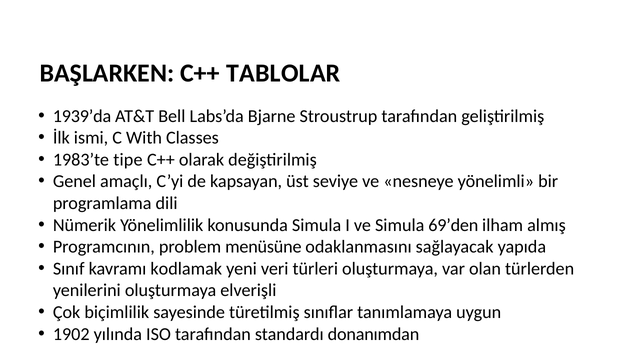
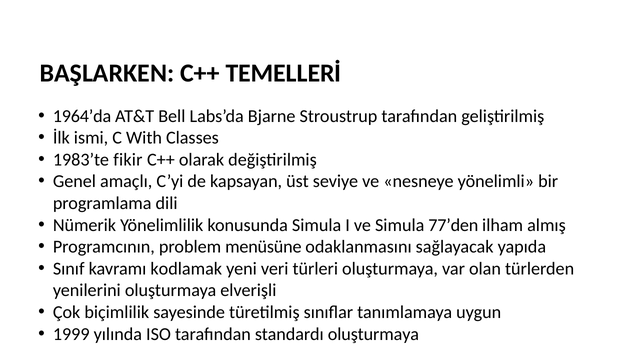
TABLOLAR: TABLOLAR -> TEMELLERİ
1939’da: 1939’da -> 1964’da
tipe: tipe -> fikir
69’den: 69’den -> 77’den
1902: 1902 -> 1999
standardı donanımdan: donanımdan -> oluşturmaya
